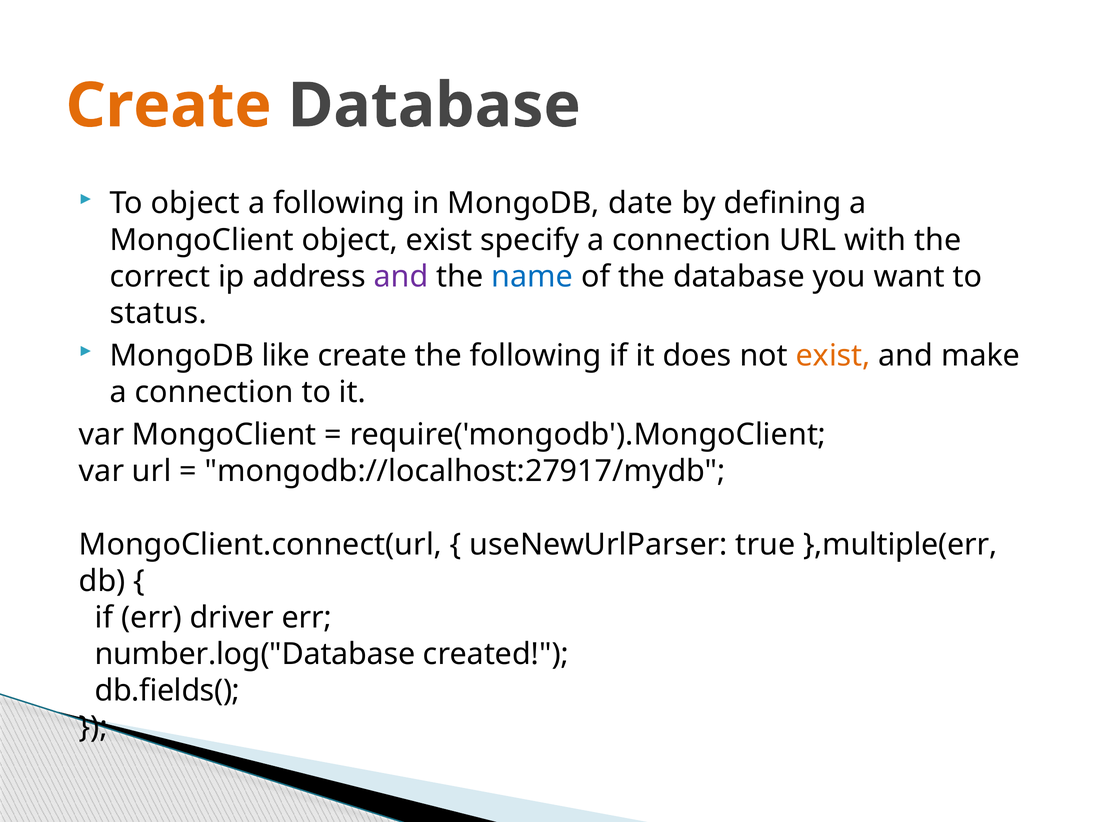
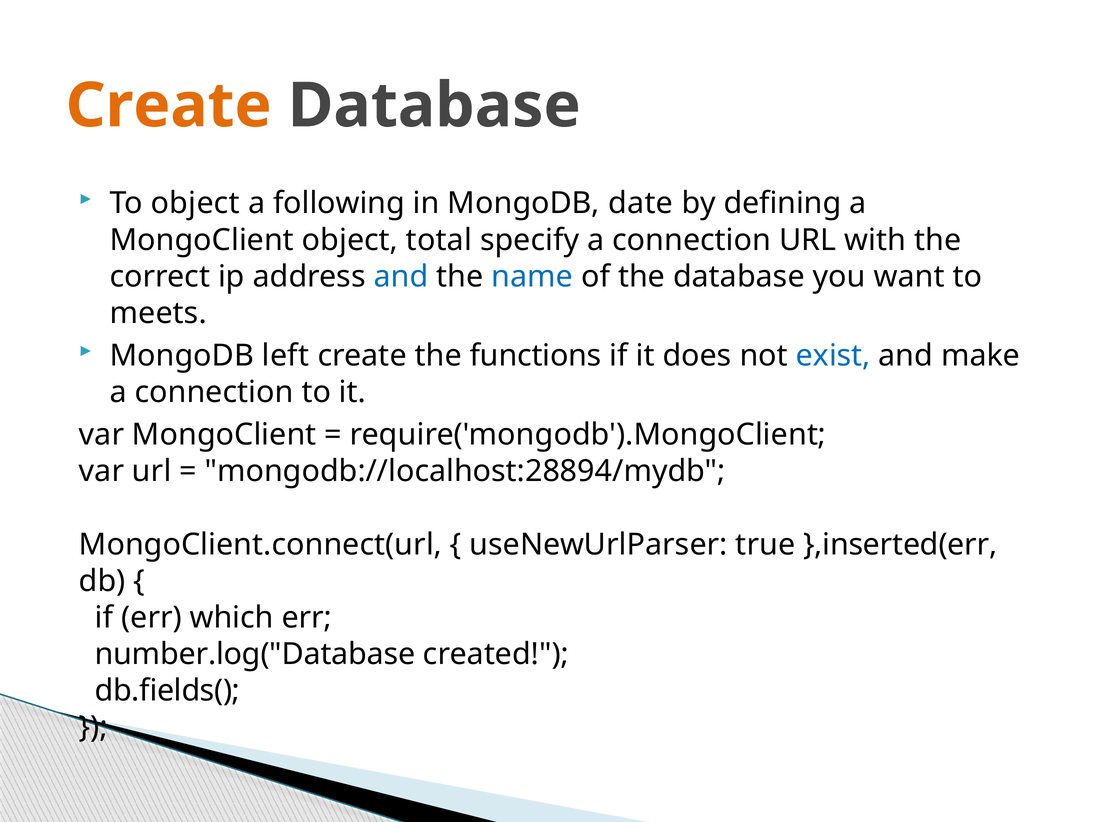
object exist: exist -> total
and at (401, 277) colour: purple -> blue
status: status -> meets
like: like -> left
the following: following -> functions
exist at (833, 356) colour: orange -> blue
mongodb://localhost:27917/mydb: mongodb://localhost:27917/mydb -> mongodb://localhost:28894/mydb
},multiple(err: },multiple(err -> },inserted(err
driver: driver -> which
